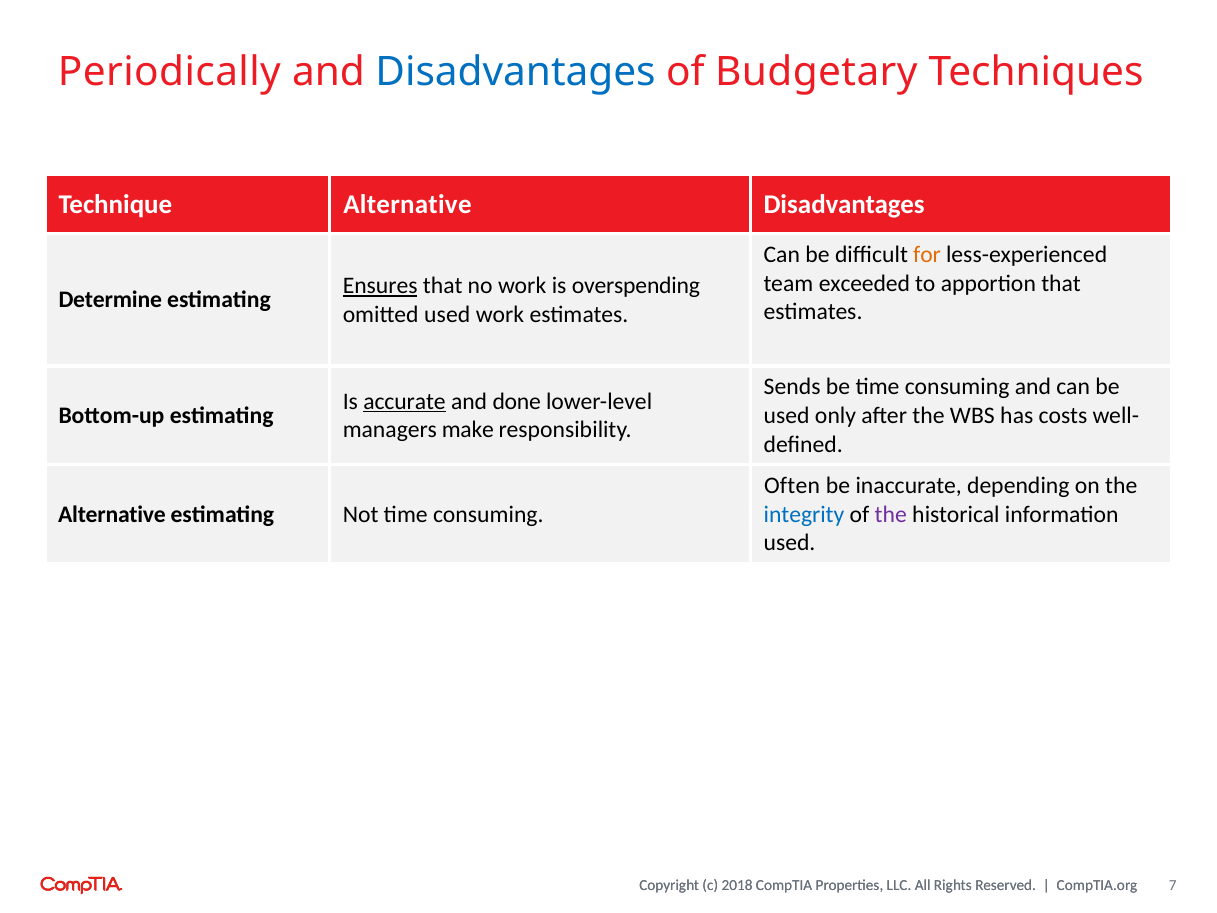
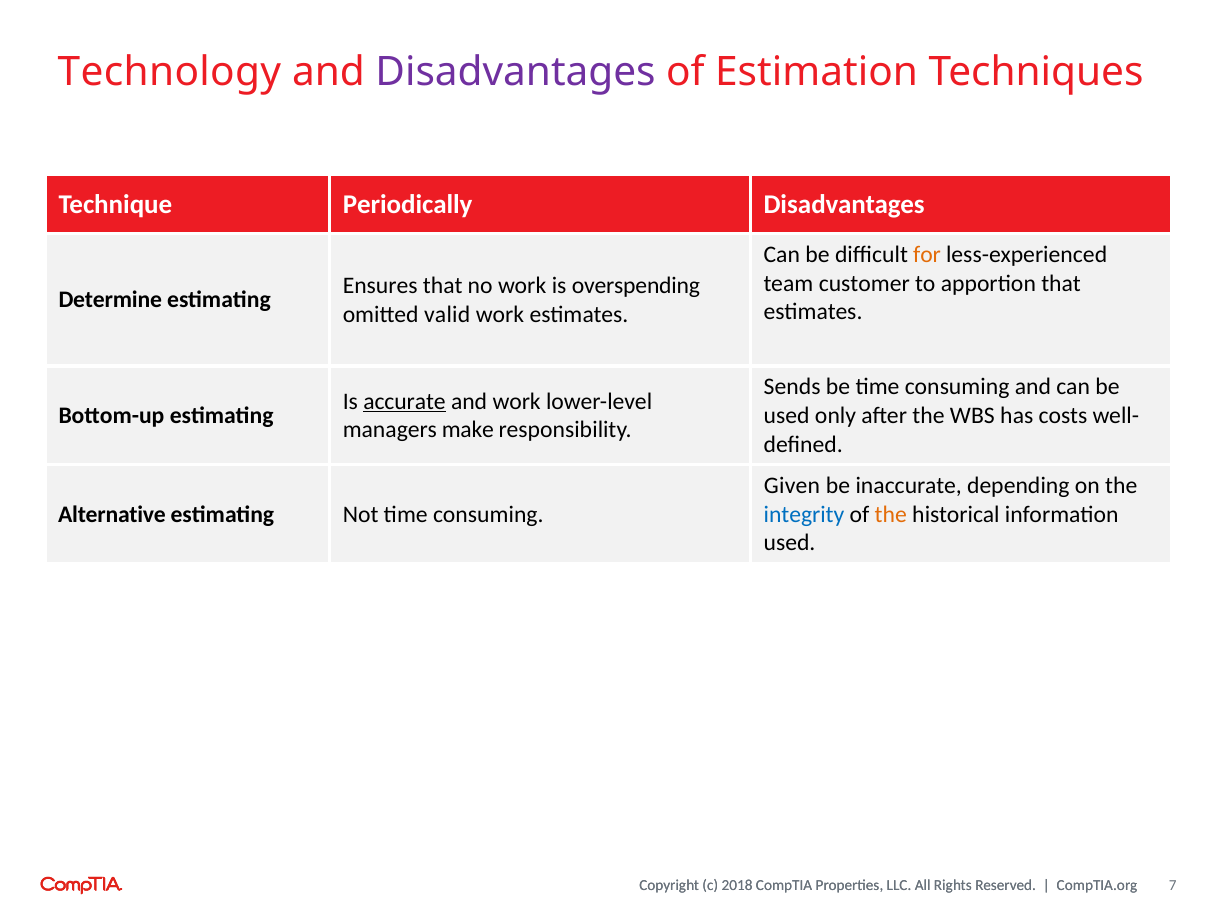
Periodically: Periodically -> Technology
Disadvantages at (516, 72) colour: blue -> purple
Budgetary: Budgetary -> Estimation
Technique Alternative: Alternative -> Periodically
exceeded: exceeded -> customer
Ensures underline: present -> none
omitted used: used -> valid
and done: done -> work
Often: Often -> Given
the at (891, 514) colour: purple -> orange
